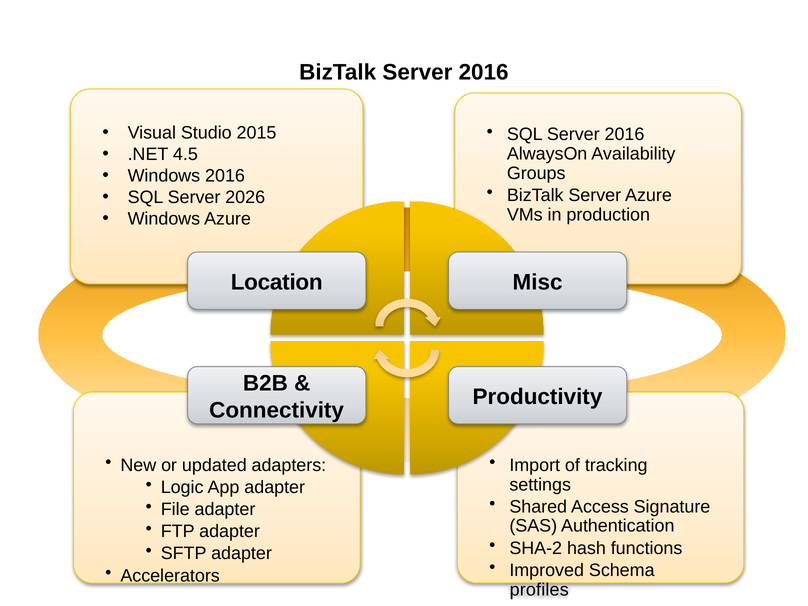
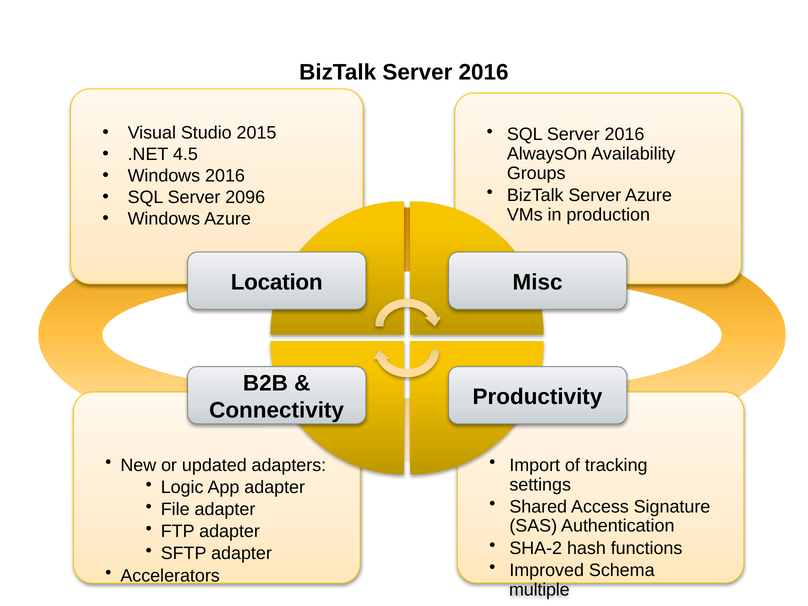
2026: 2026 -> 2096
profiles: profiles -> multiple
